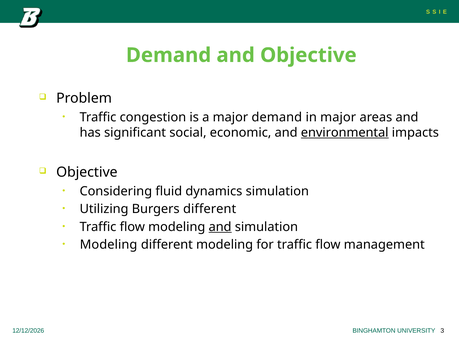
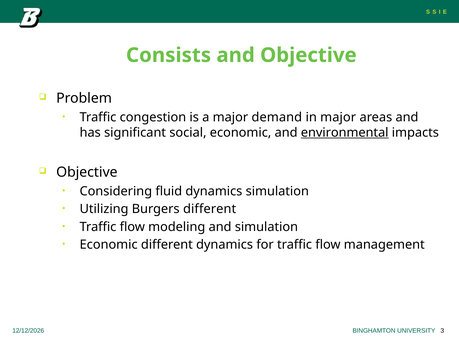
Demand at (169, 55): Demand -> Consists
and at (220, 227) underline: present -> none
Modeling at (109, 245): Modeling -> Economic
different modeling: modeling -> dynamics
